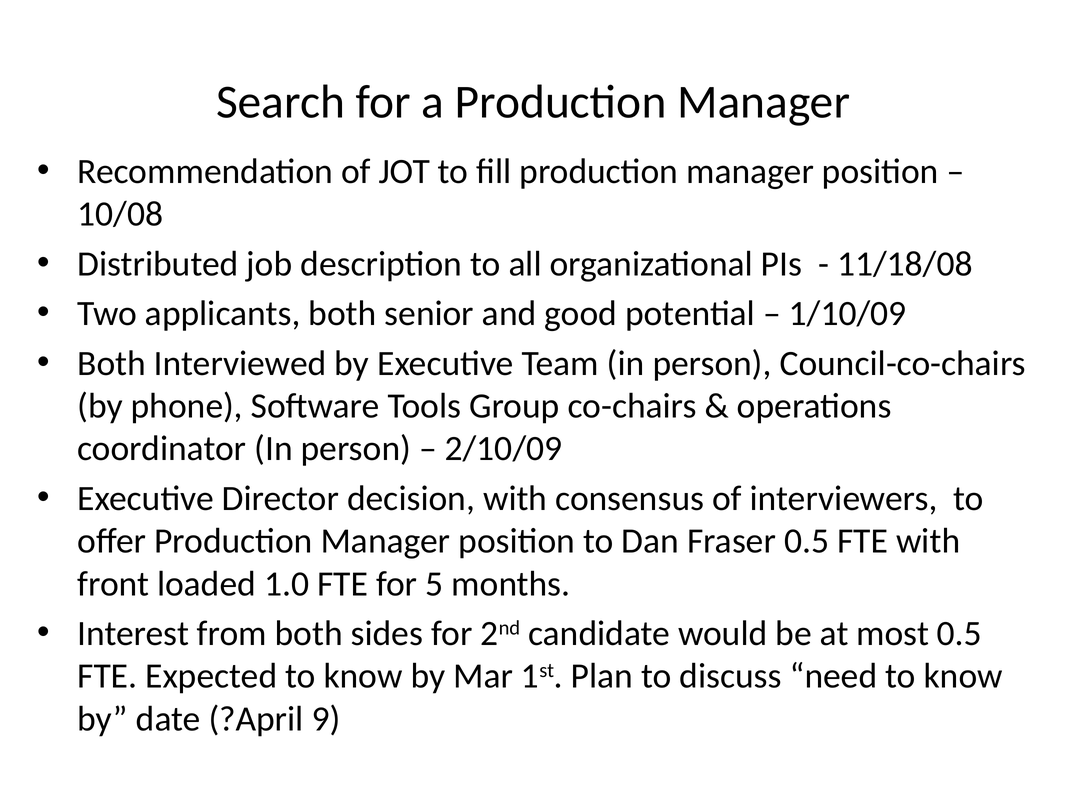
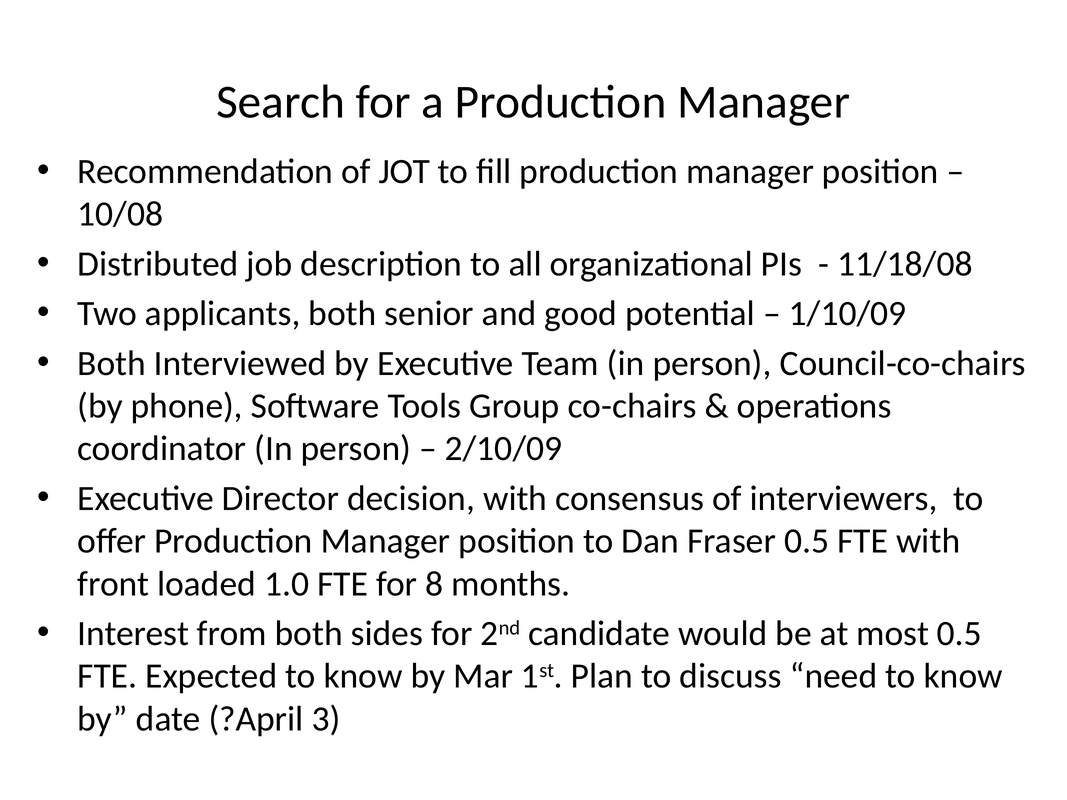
5: 5 -> 8
9: 9 -> 3
